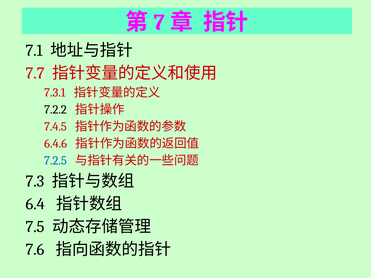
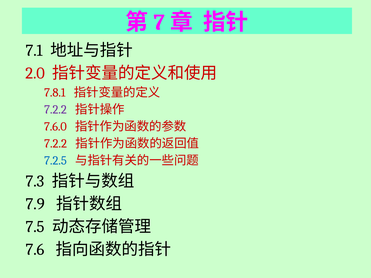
7.7: 7.7 -> 2.0
7.3.1: 7.3.1 -> 7.8.1
7.2.2 at (55, 110) colour: black -> purple
7.4.5: 7.4.5 -> 7.6.0
6.4.6 at (56, 144): 6.4.6 -> 7.2.2
6.4: 6.4 -> 7.9
